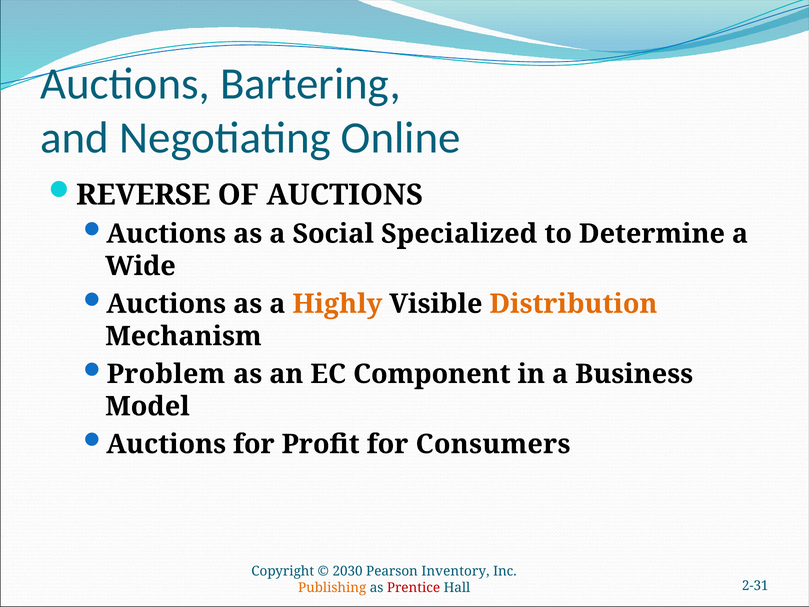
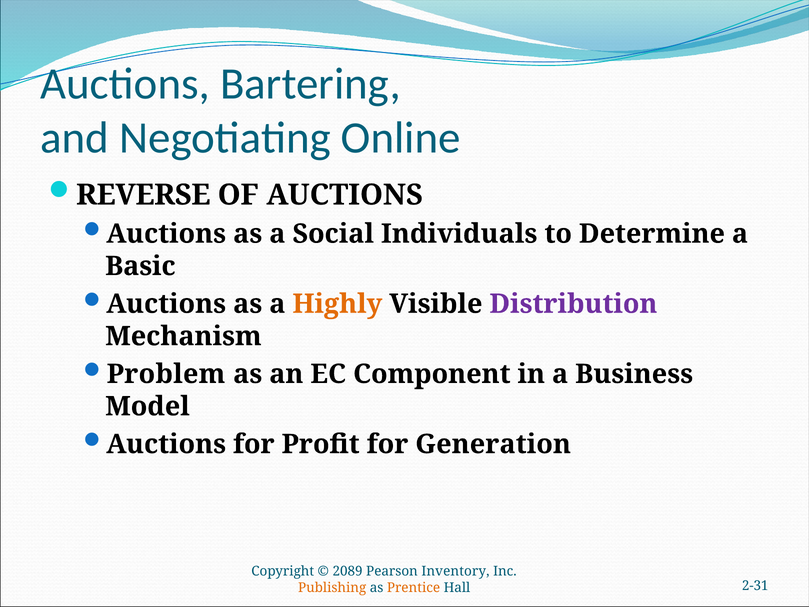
Specialized: Specialized -> Individuals
Wide: Wide -> Basic
Distribution colour: orange -> purple
Consumers: Consumers -> Generation
2030: 2030 -> 2089
Prentice colour: red -> orange
